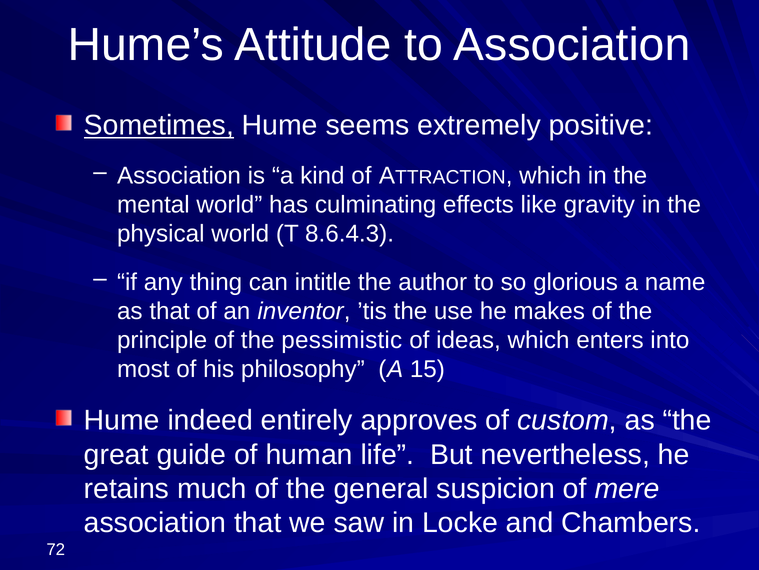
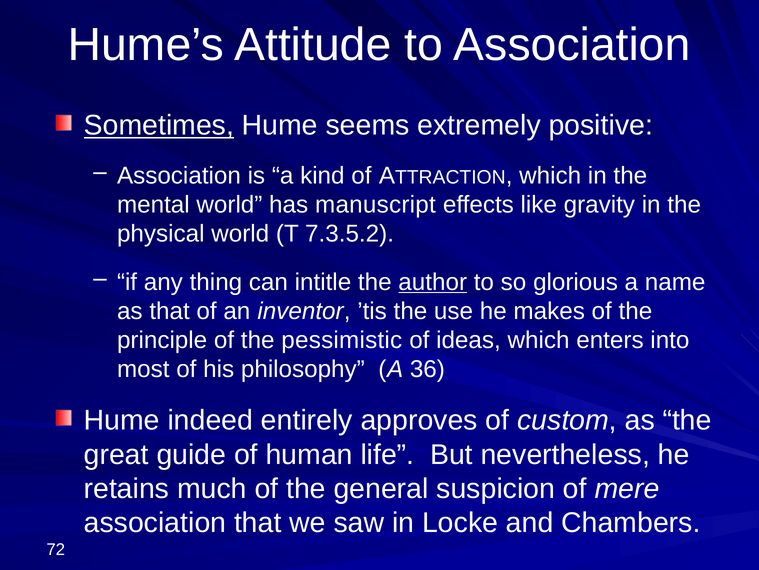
culminating: culminating -> manuscript
8.6.4.3: 8.6.4.3 -> 7.3.5.2
author underline: none -> present
15: 15 -> 36
